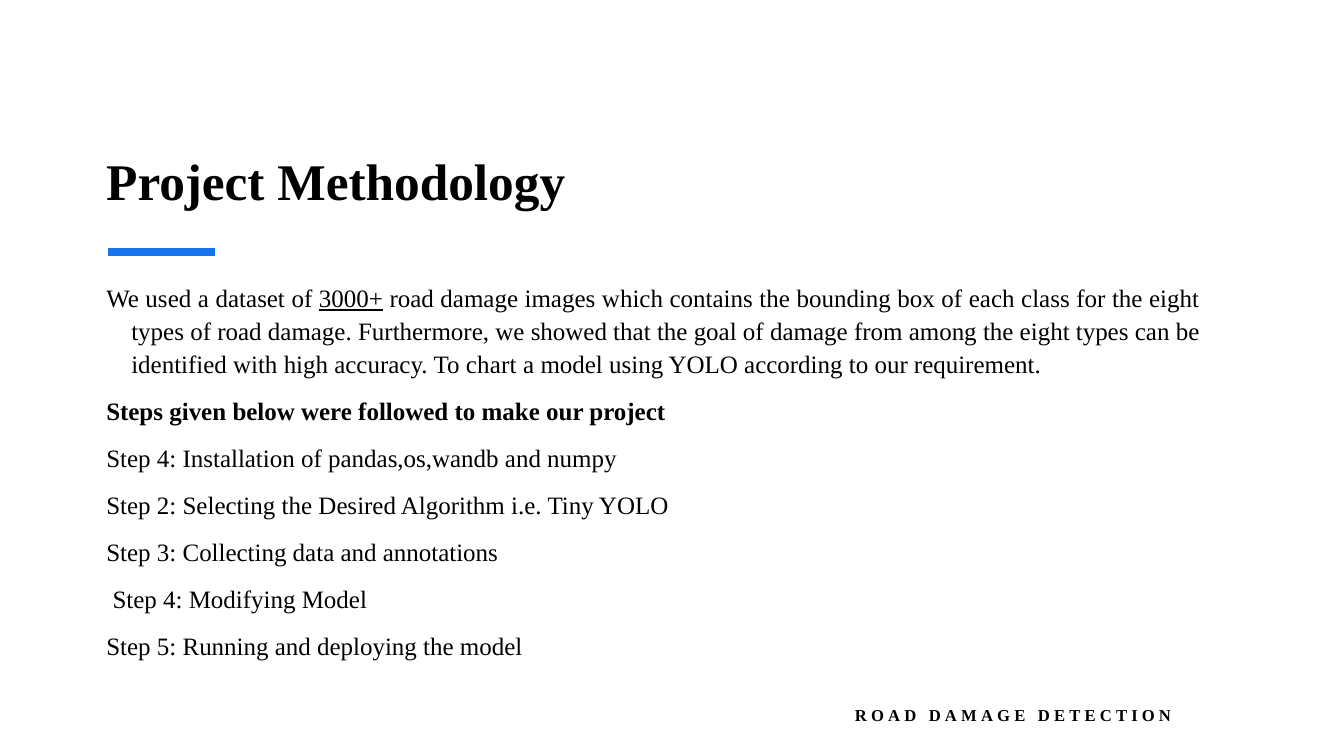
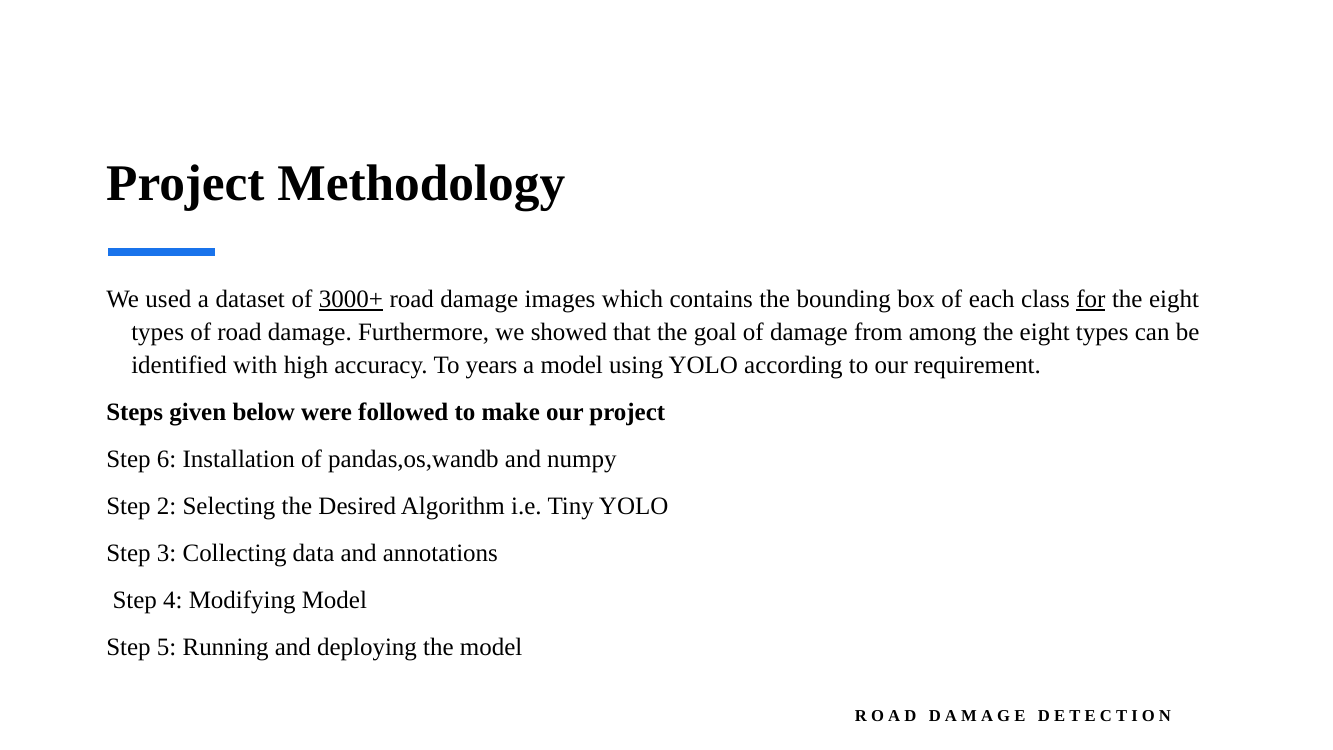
for underline: none -> present
chart: chart -> years
4 at (167, 459): 4 -> 6
